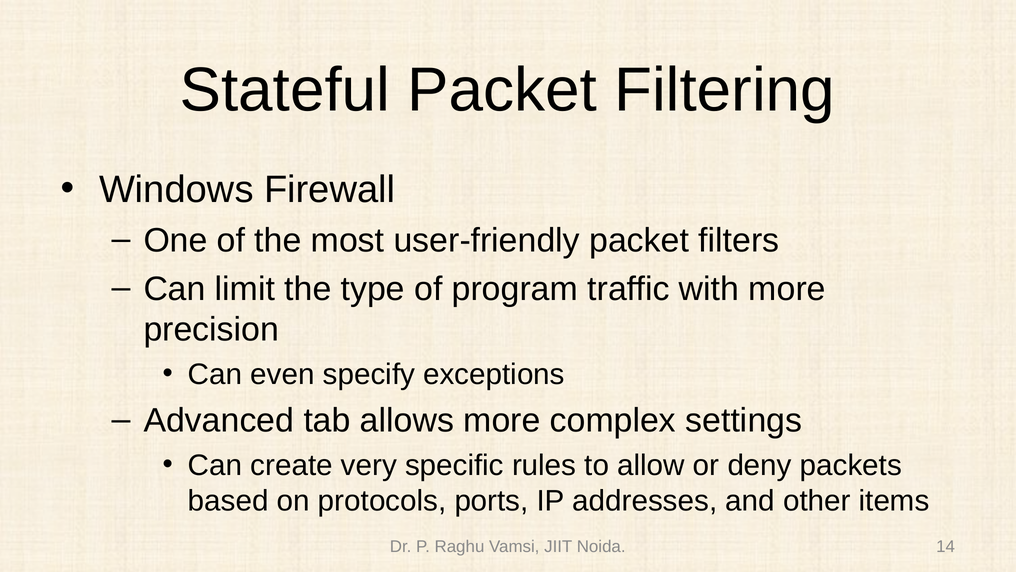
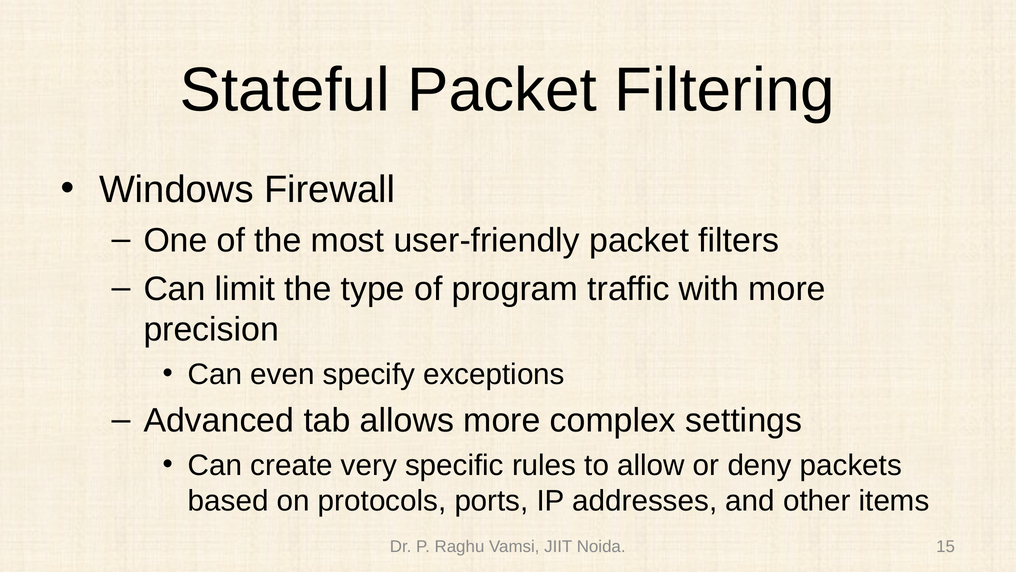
14: 14 -> 15
